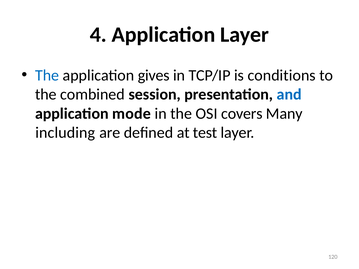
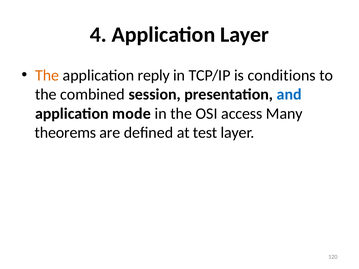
The at (47, 75) colour: blue -> orange
gives: gives -> reply
covers: covers -> access
including: including -> theorems
